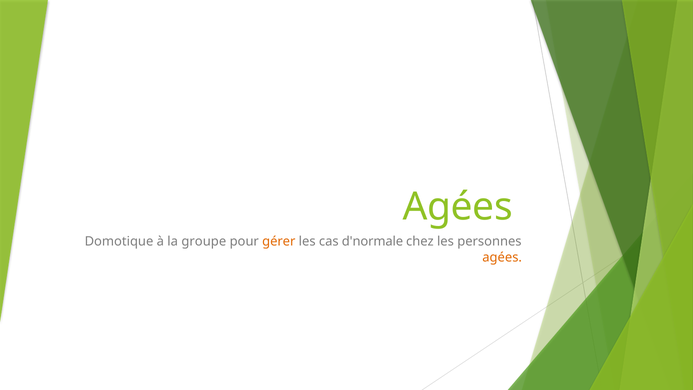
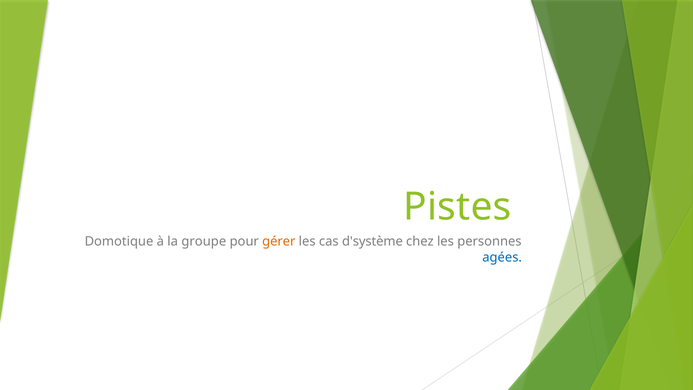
Agées at (458, 207): Agées -> Pistes
d'normale: d'normale -> d'système
agées at (502, 257) colour: orange -> blue
